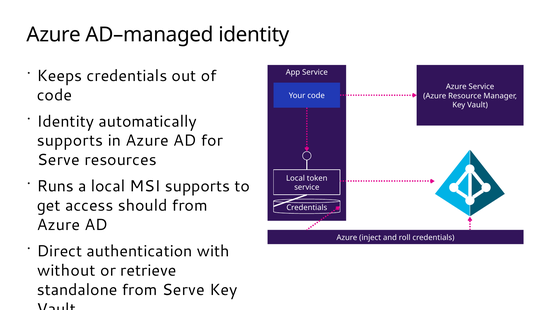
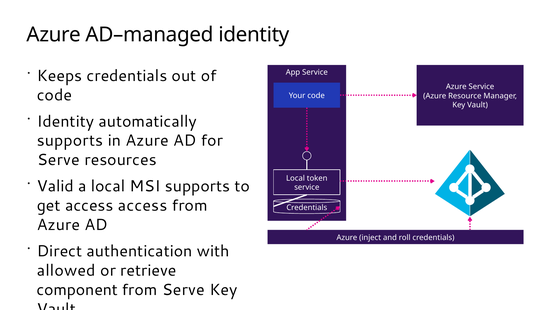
Runs: Runs -> Valid
access should: should -> access
without: without -> allowed
standalone: standalone -> component
